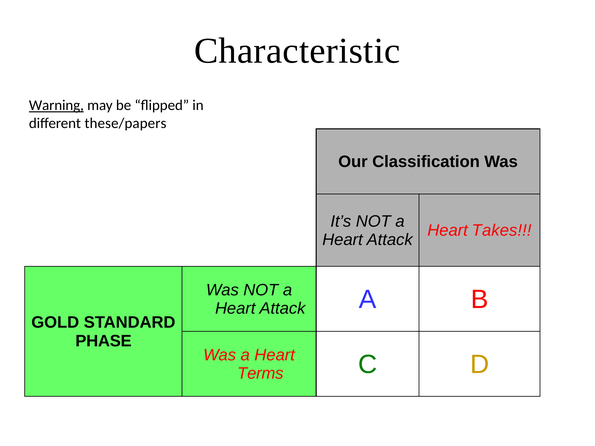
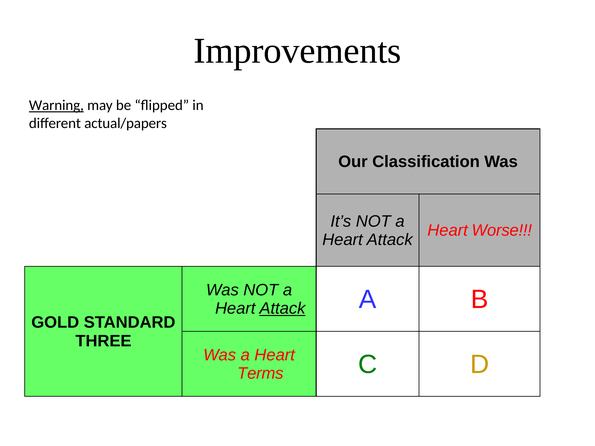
Characteristic: Characteristic -> Improvements
these/papers: these/papers -> actual/papers
Takes: Takes -> Worse
Attack at (282, 309) underline: none -> present
PHASE: PHASE -> THREE
